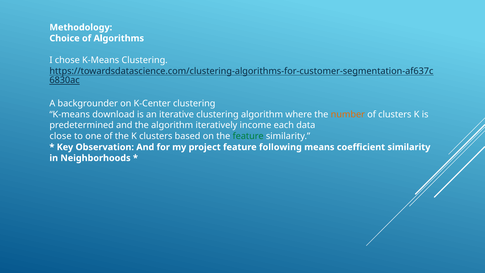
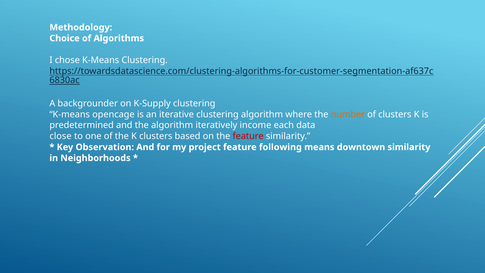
K-Center: K-Center -> K-Supply
download: download -> opencage
feature at (248, 136) colour: green -> red
coefficient: coefficient -> downtown
